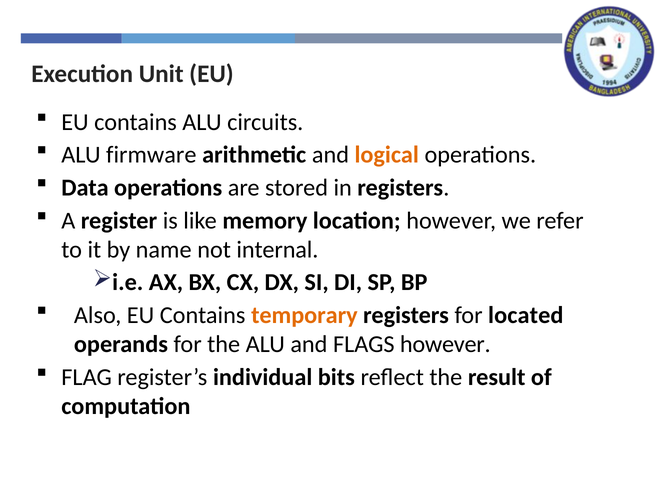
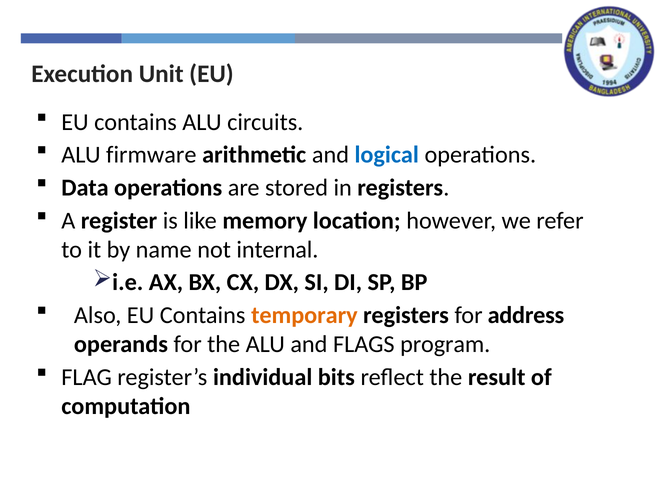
logical colour: orange -> blue
located: located -> address
FLAGS however: however -> program
